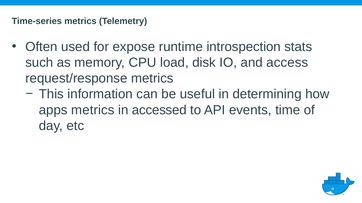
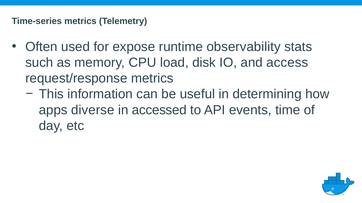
introspection: introspection -> observability
apps metrics: metrics -> diverse
